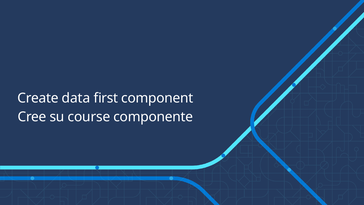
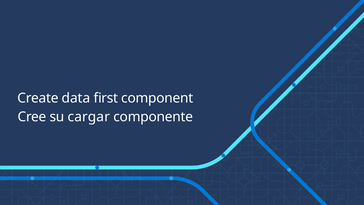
course: course -> cargar
